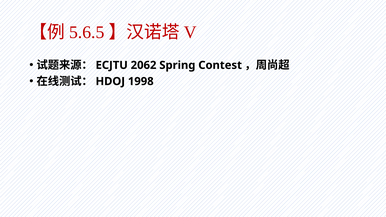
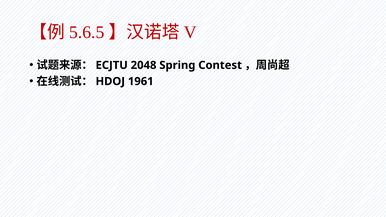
2062: 2062 -> 2048
1998: 1998 -> 1961
